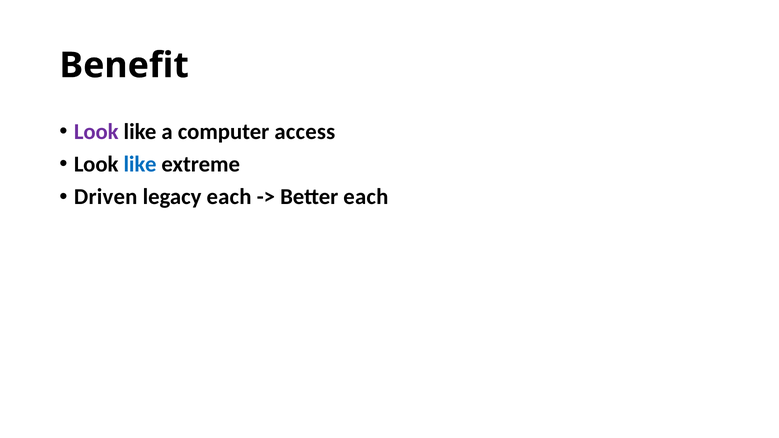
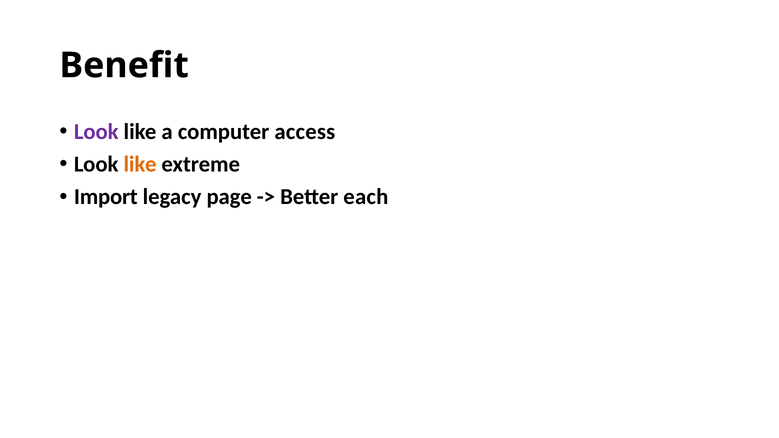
like at (140, 164) colour: blue -> orange
Driven: Driven -> Import
legacy each: each -> page
